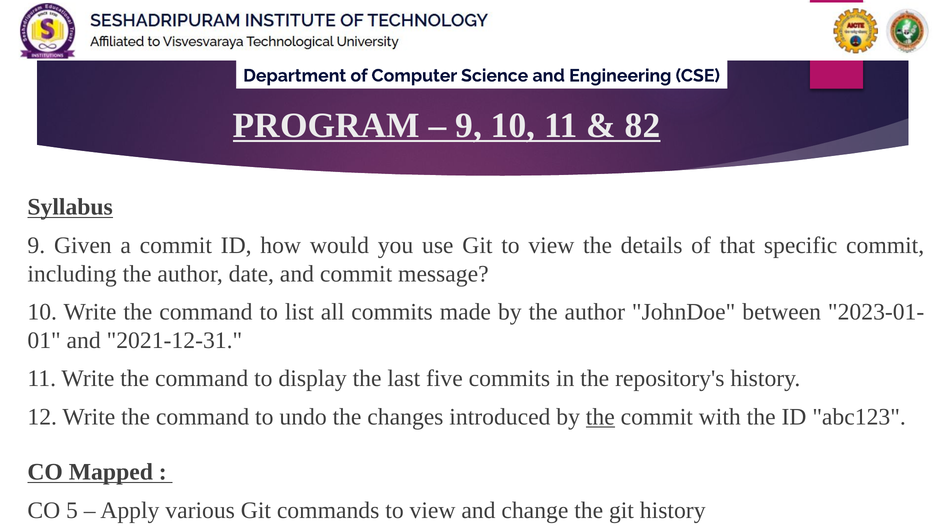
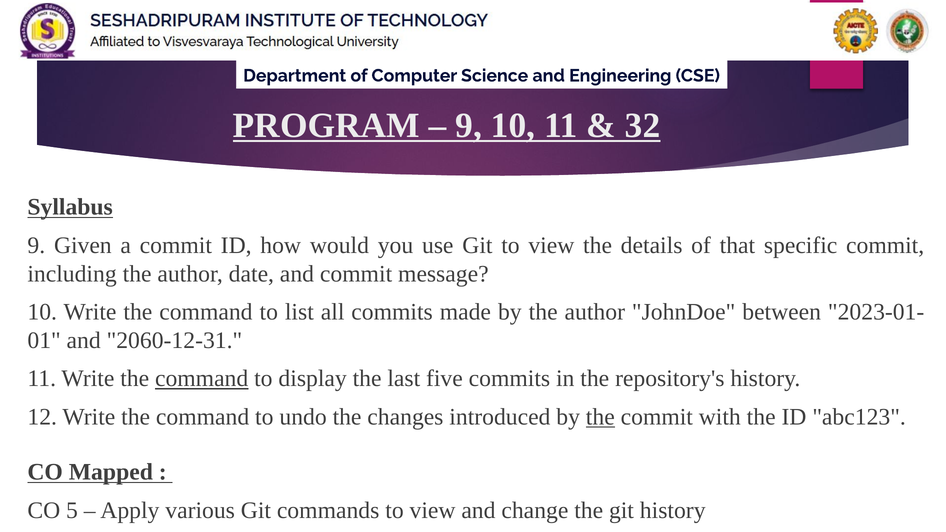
82: 82 -> 32
2021-12-31: 2021-12-31 -> 2060-12-31
command at (202, 379) underline: none -> present
